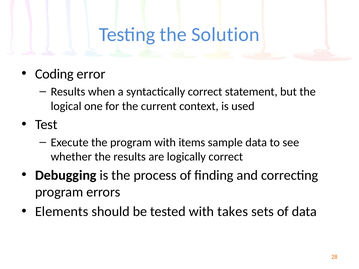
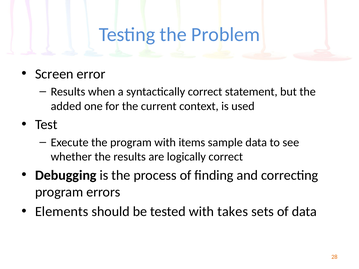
Solution: Solution -> Problem
Coding: Coding -> Screen
logical: logical -> added
